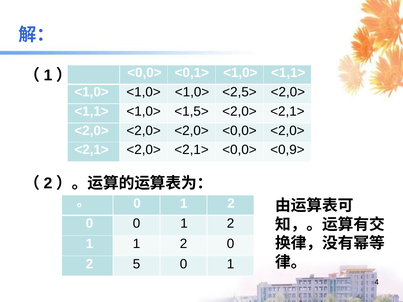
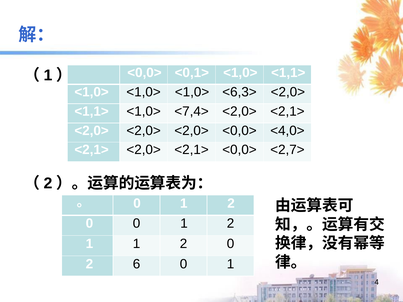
<2,5>: <2,5> -> <6,3>
<1,5>: <1,5> -> <7,4>
<0,0> <2,0>: <2,0> -> <4,0>
<0,9>: <0,9> -> <2,7>
5: 5 -> 6
